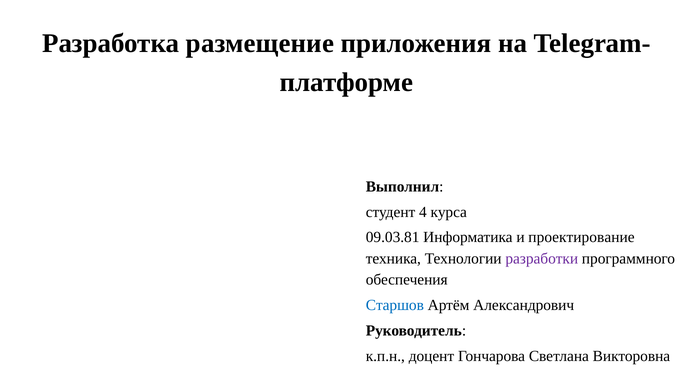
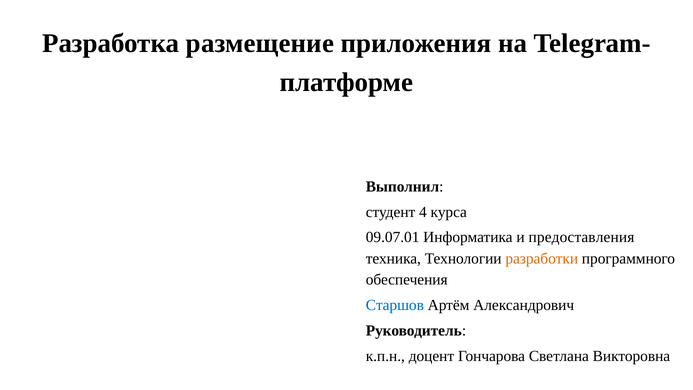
09.03.81: 09.03.81 -> 09.07.01
проектирование: проектирование -> предоставления
разработки colour: purple -> orange
